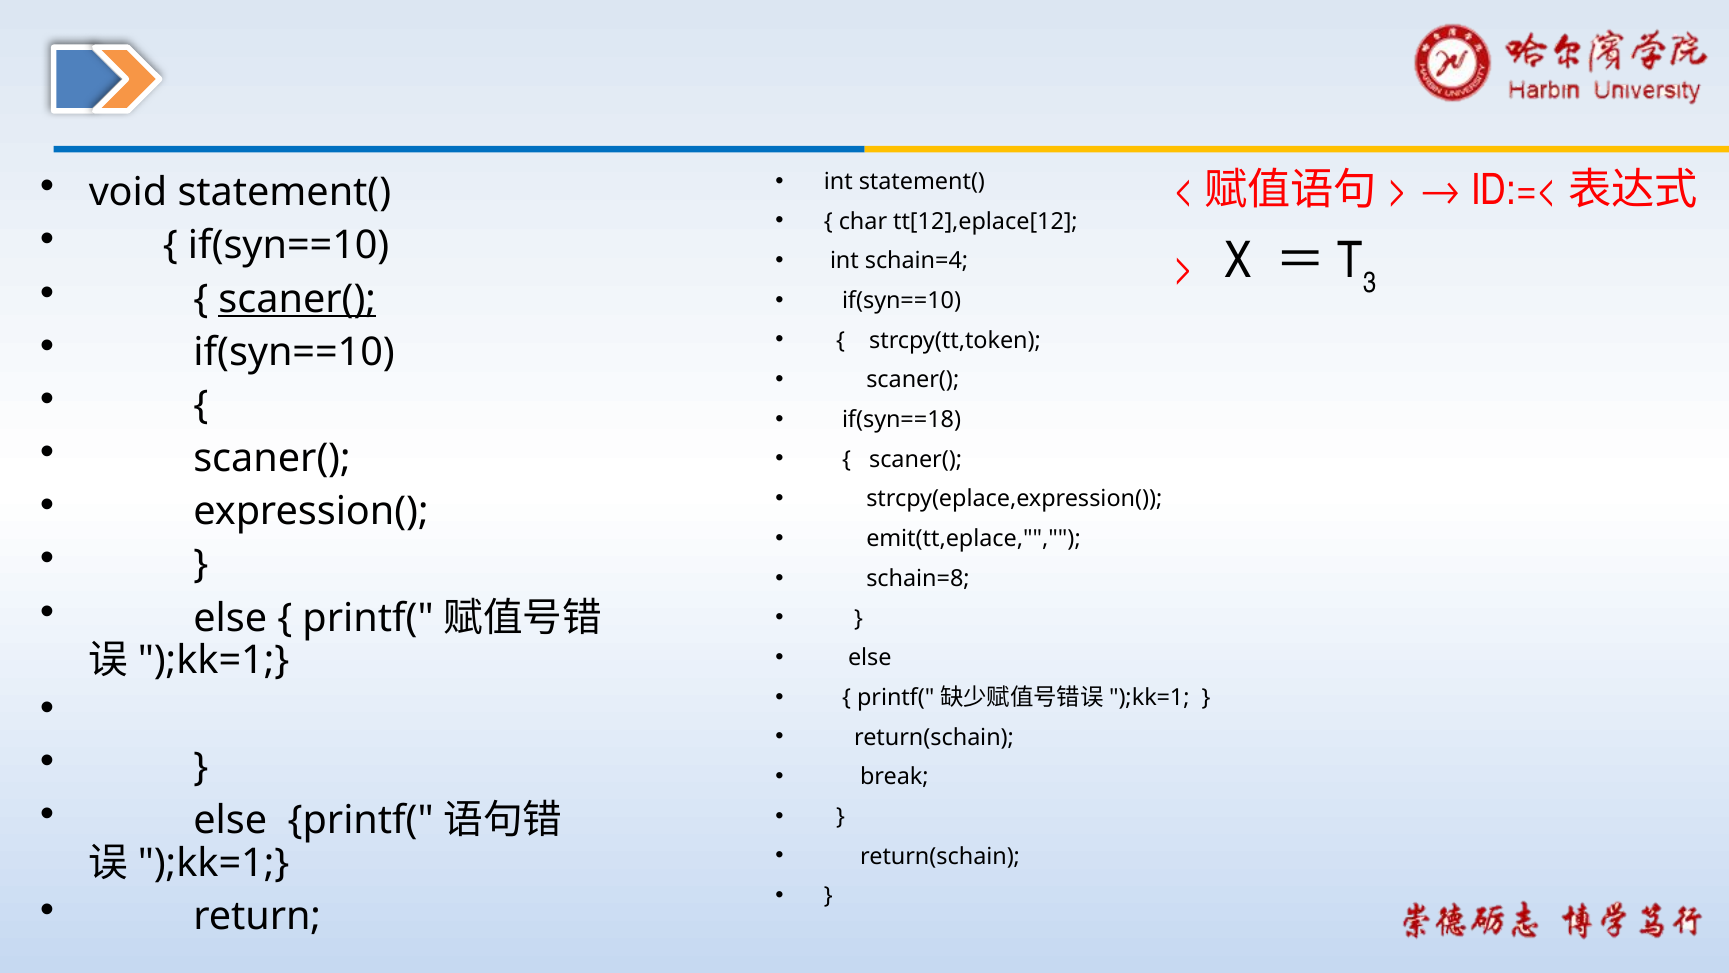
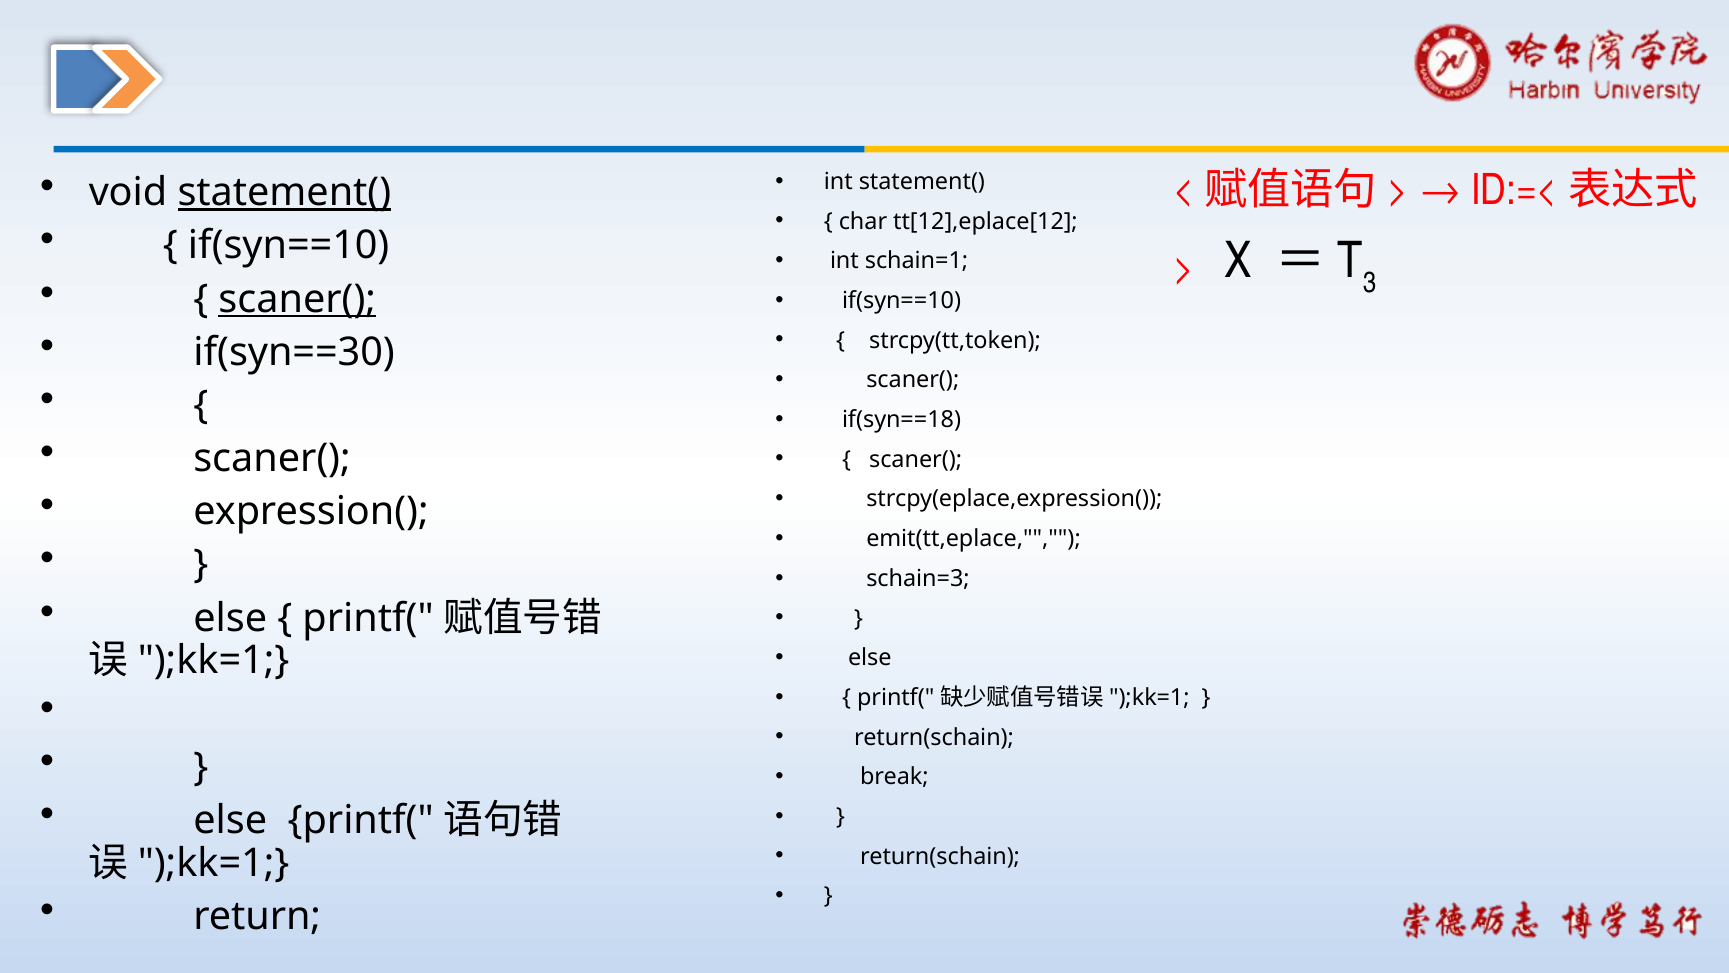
statement( at (284, 193) underline: none -> present
schain=4: schain=4 -> schain=1
if(syn==10 at (294, 352): if(syn==10 -> if(syn==30
schain=8: schain=8 -> schain=3
